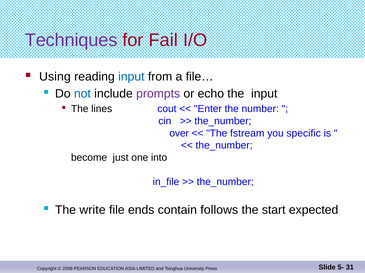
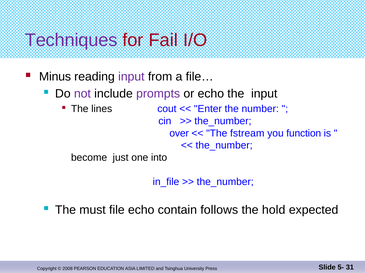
Using: Using -> Minus
input at (131, 77) colour: blue -> purple
not colour: blue -> purple
specific: specific -> function
write: write -> must
file ends: ends -> echo
start: start -> hold
